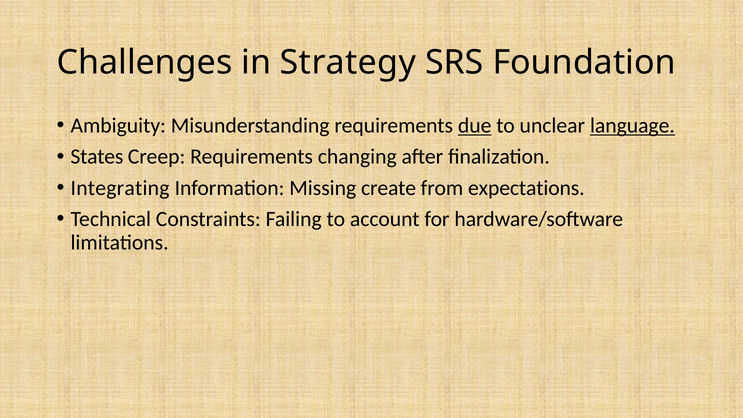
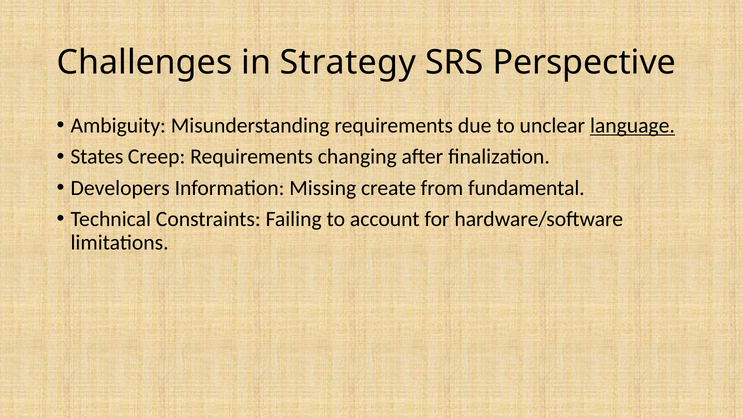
Foundation: Foundation -> Perspective
due underline: present -> none
Integrating: Integrating -> Developers
expectations: expectations -> fundamental
